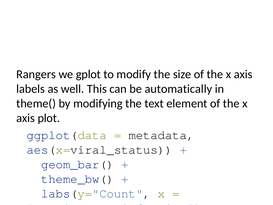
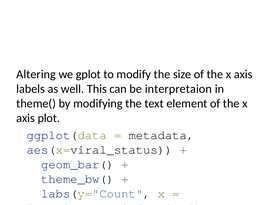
Rangers: Rangers -> Altering
automatically: automatically -> interpretaion
